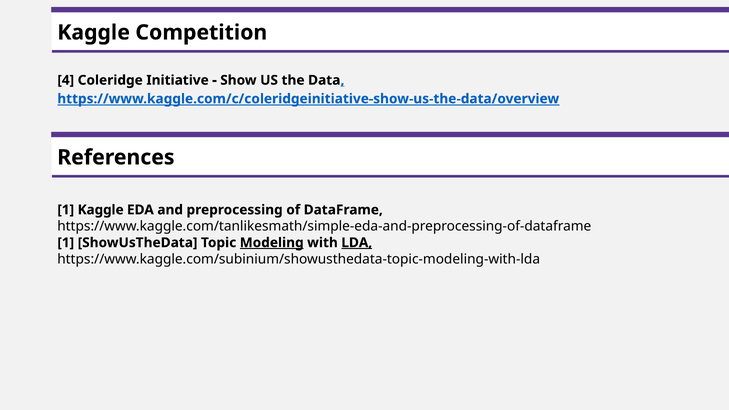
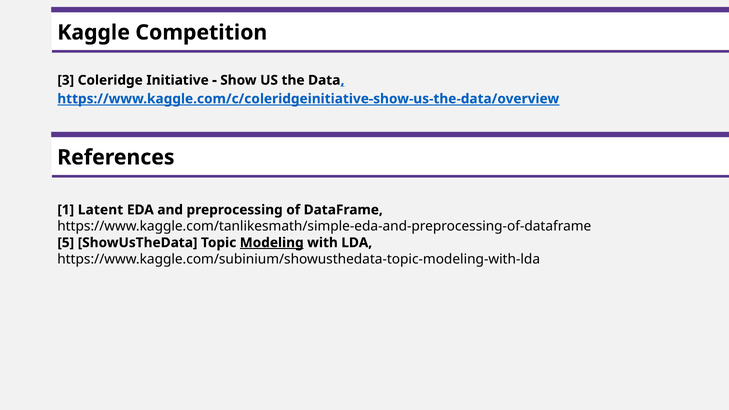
4: 4 -> 3
1 Kaggle: Kaggle -> Latent
1 at (66, 243): 1 -> 5
LDA underline: present -> none
